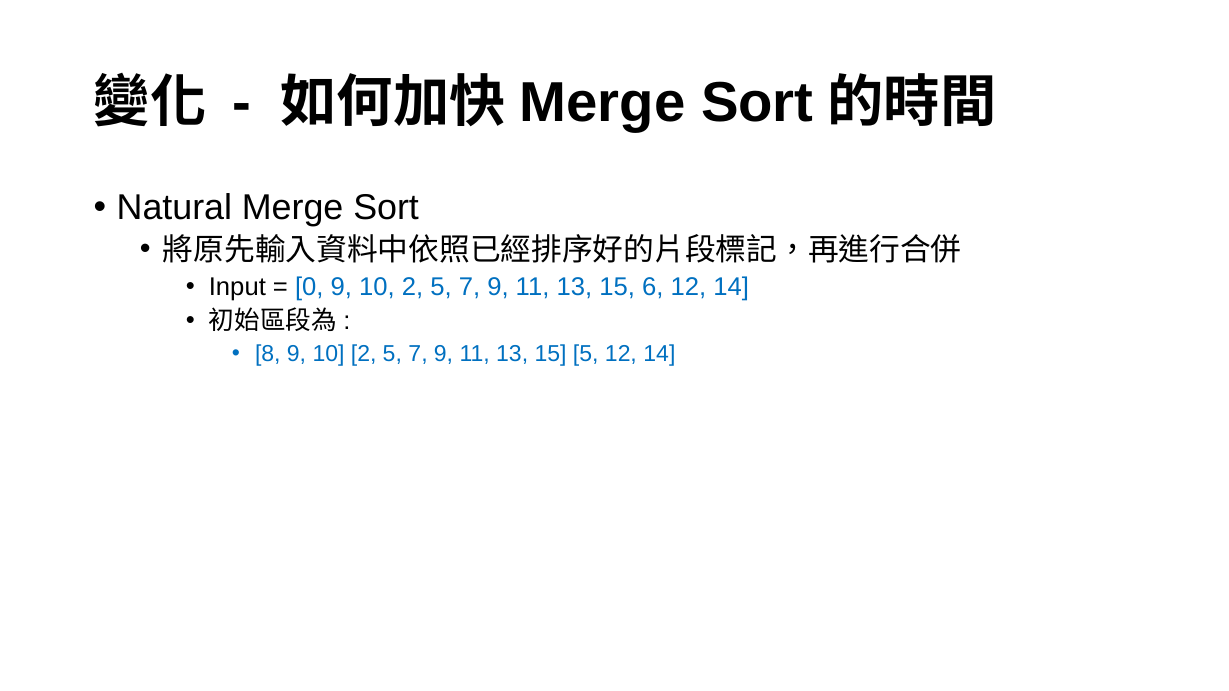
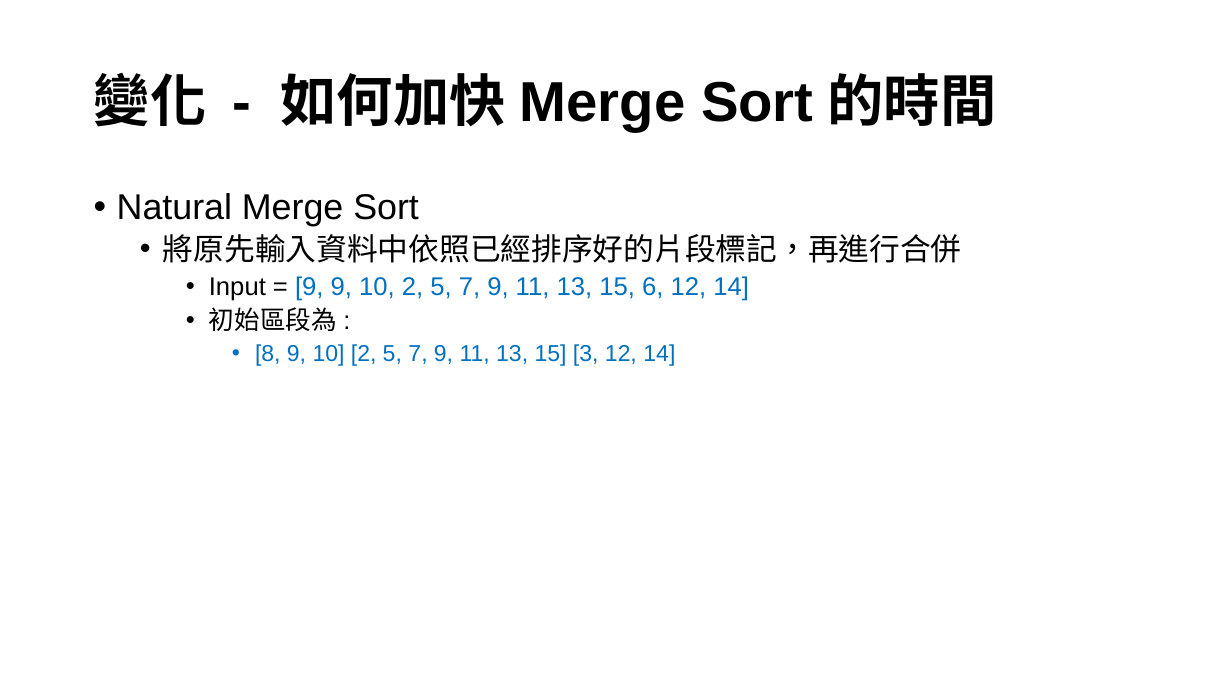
0 at (309, 287): 0 -> 9
15 5: 5 -> 3
